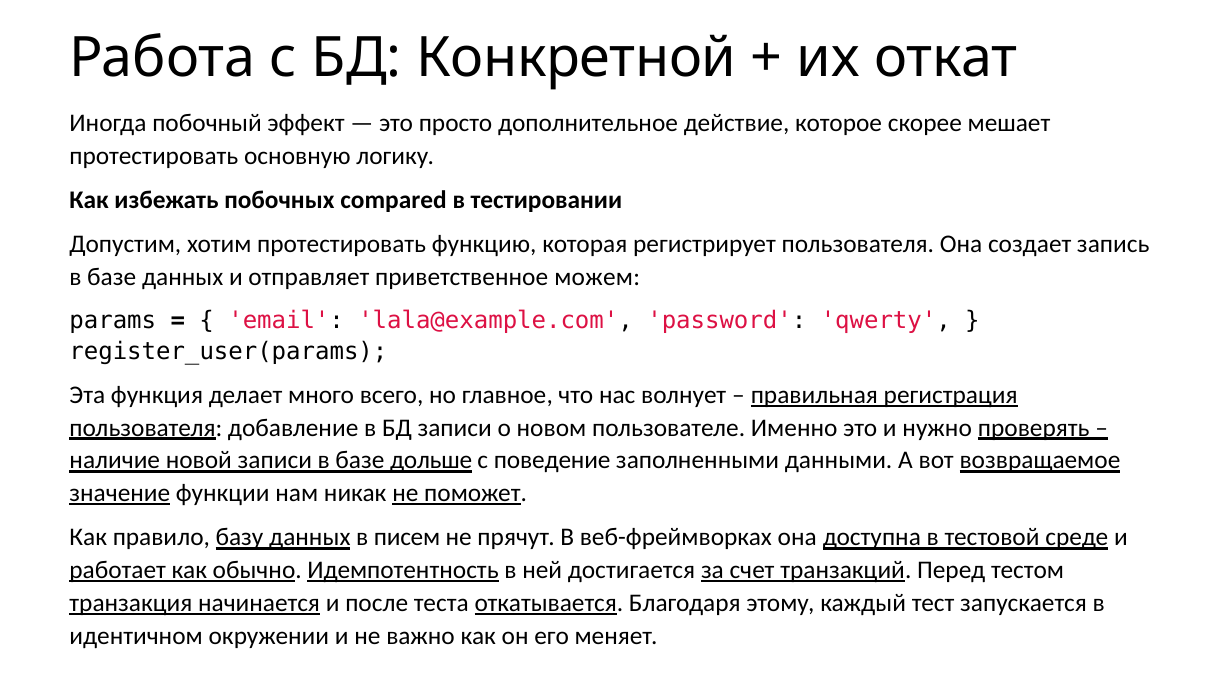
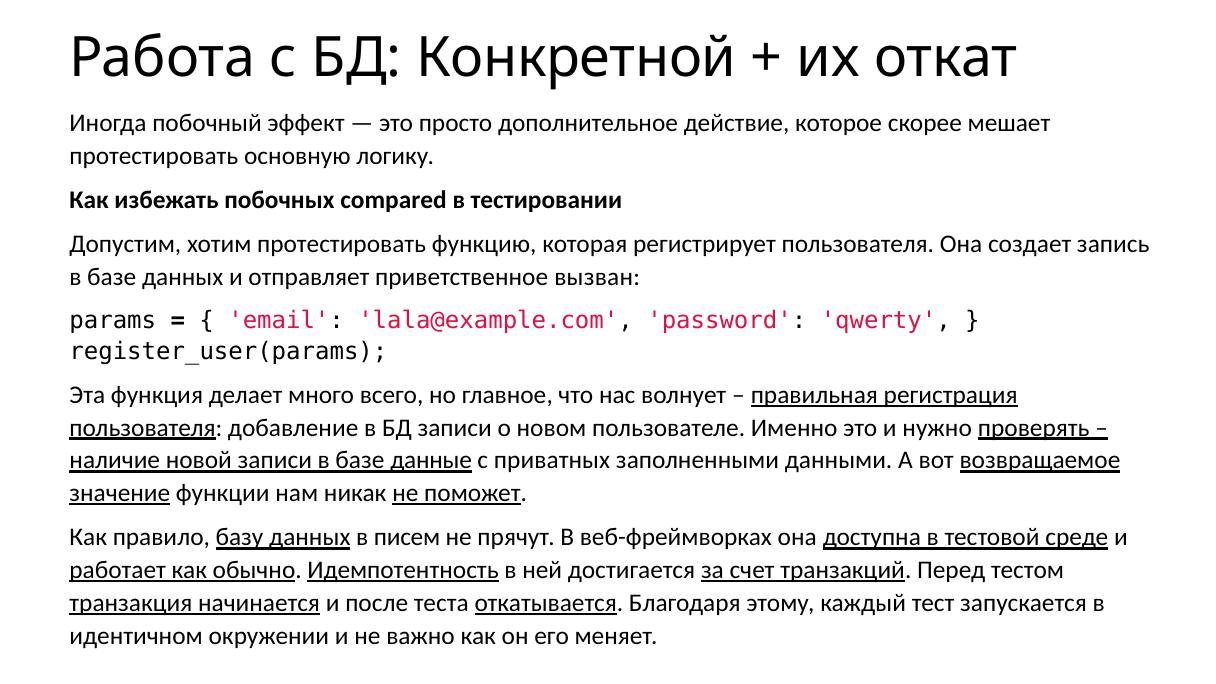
можем: можем -> вызван
дольше: дольше -> данные
поведение: поведение -> приватных
